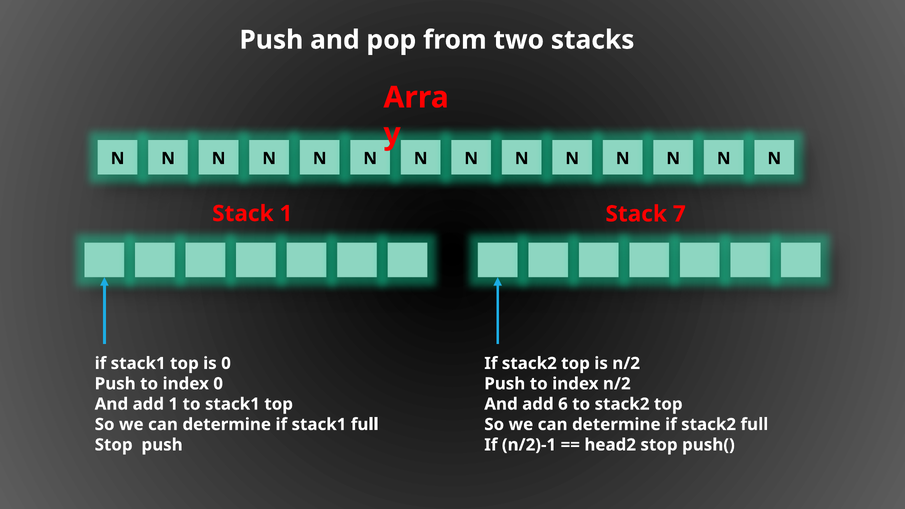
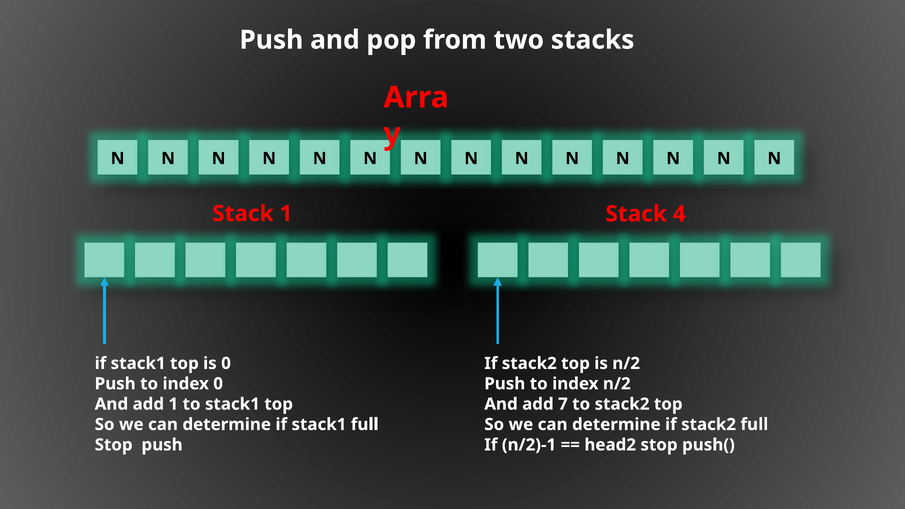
7: 7 -> 4
6: 6 -> 7
